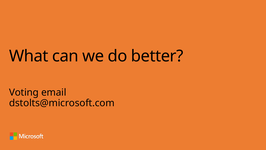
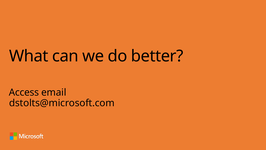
Voting: Voting -> Access
